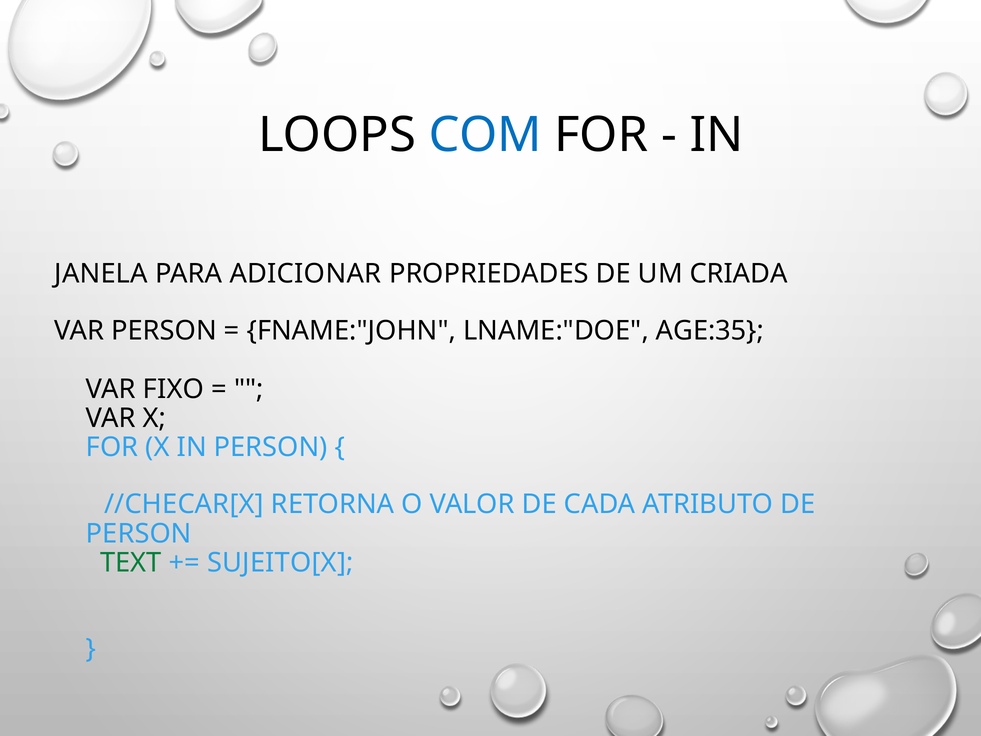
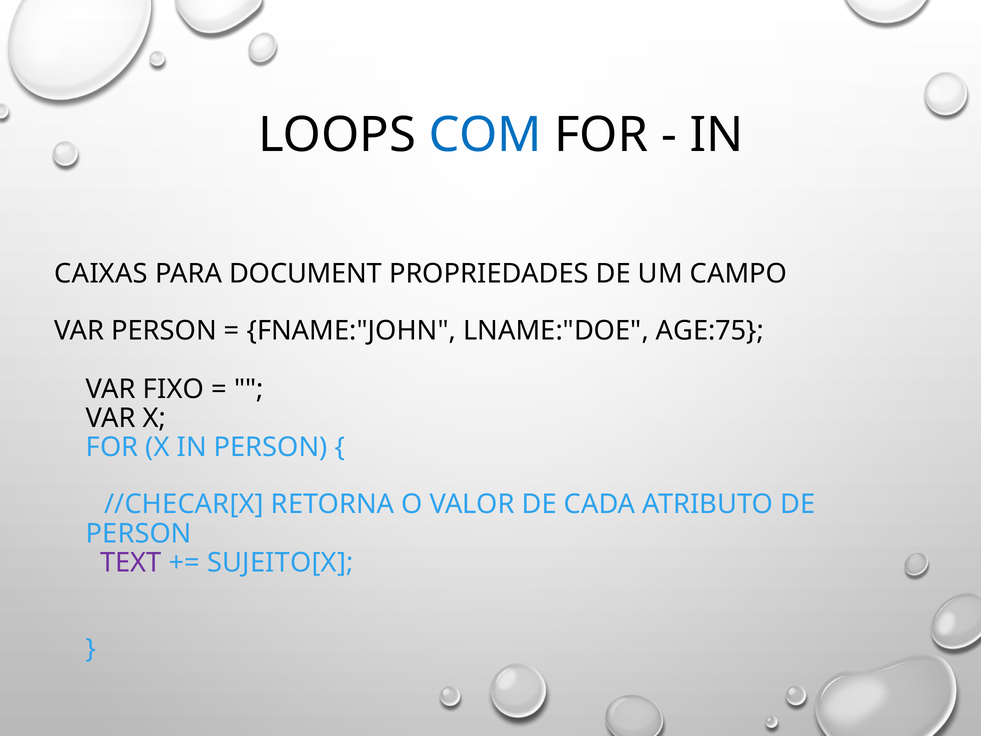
JANELA: JANELA -> CAIXAS
ADICIONAR: ADICIONAR -> DOCUMENT
CRIADA: CRIADA -> CAMPO
AGE:35: AGE:35 -> AGE:75
TEXT colour: green -> purple
